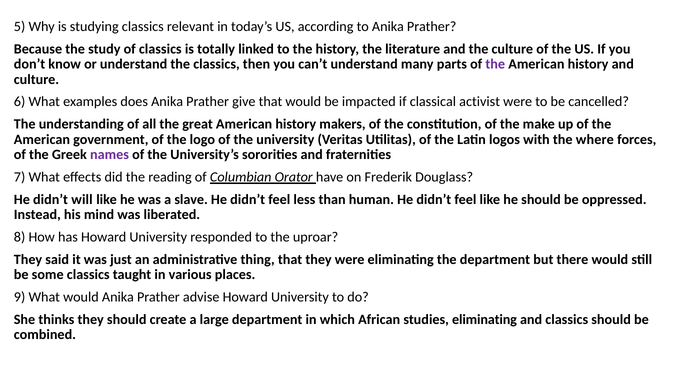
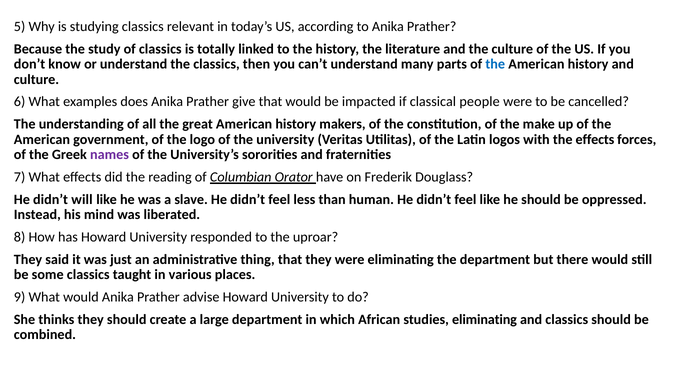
the at (495, 64) colour: purple -> blue
activist: activist -> people
the where: where -> effects
